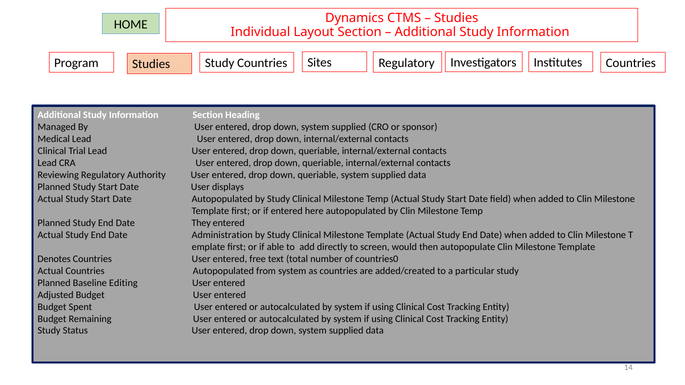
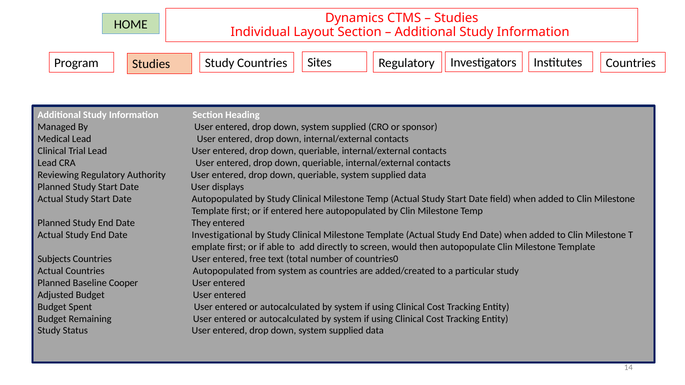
Administration: Administration -> Investigational
Denotes: Denotes -> Subjects
Editing: Editing -> Cooper
